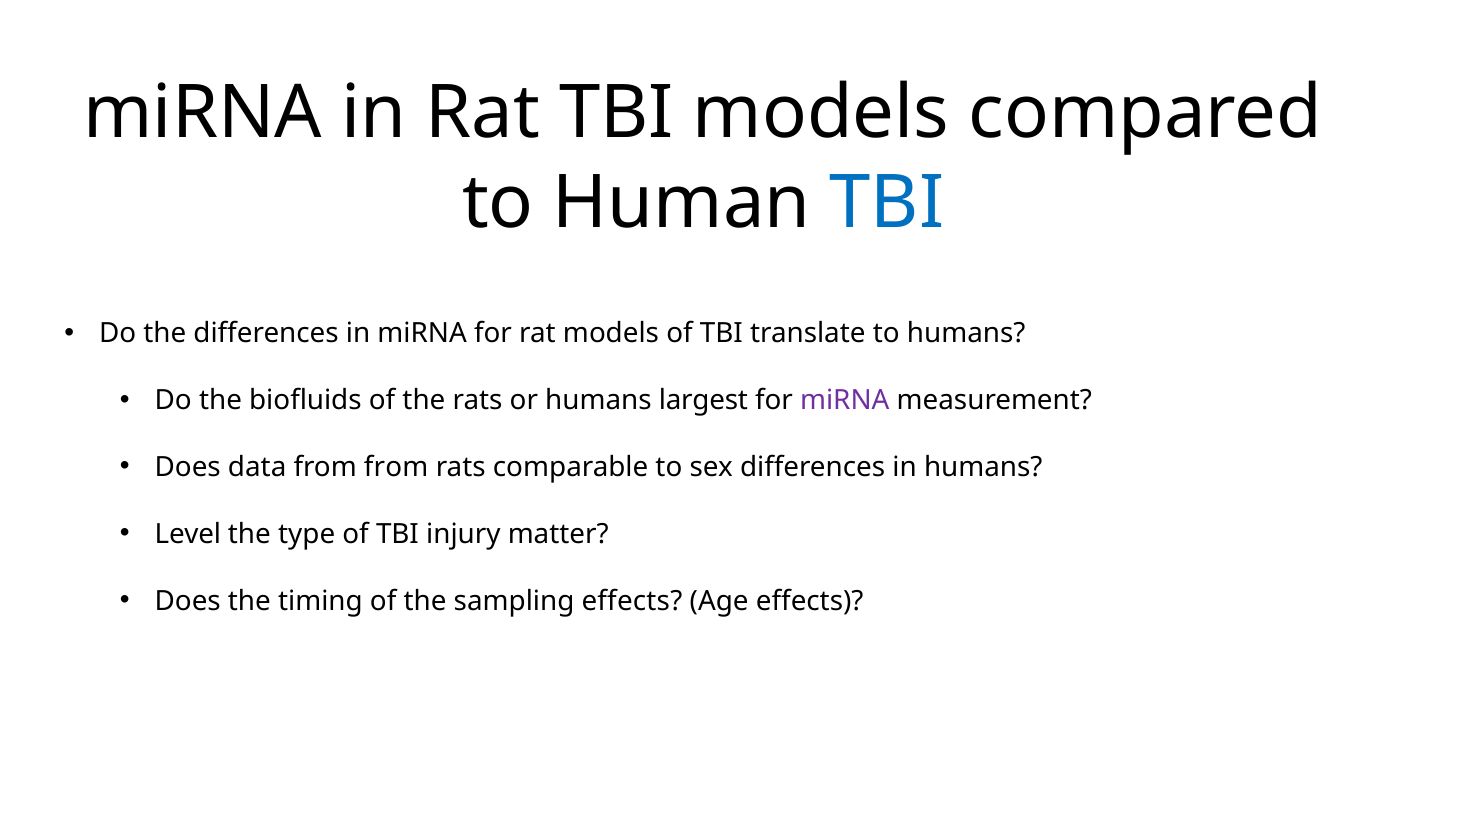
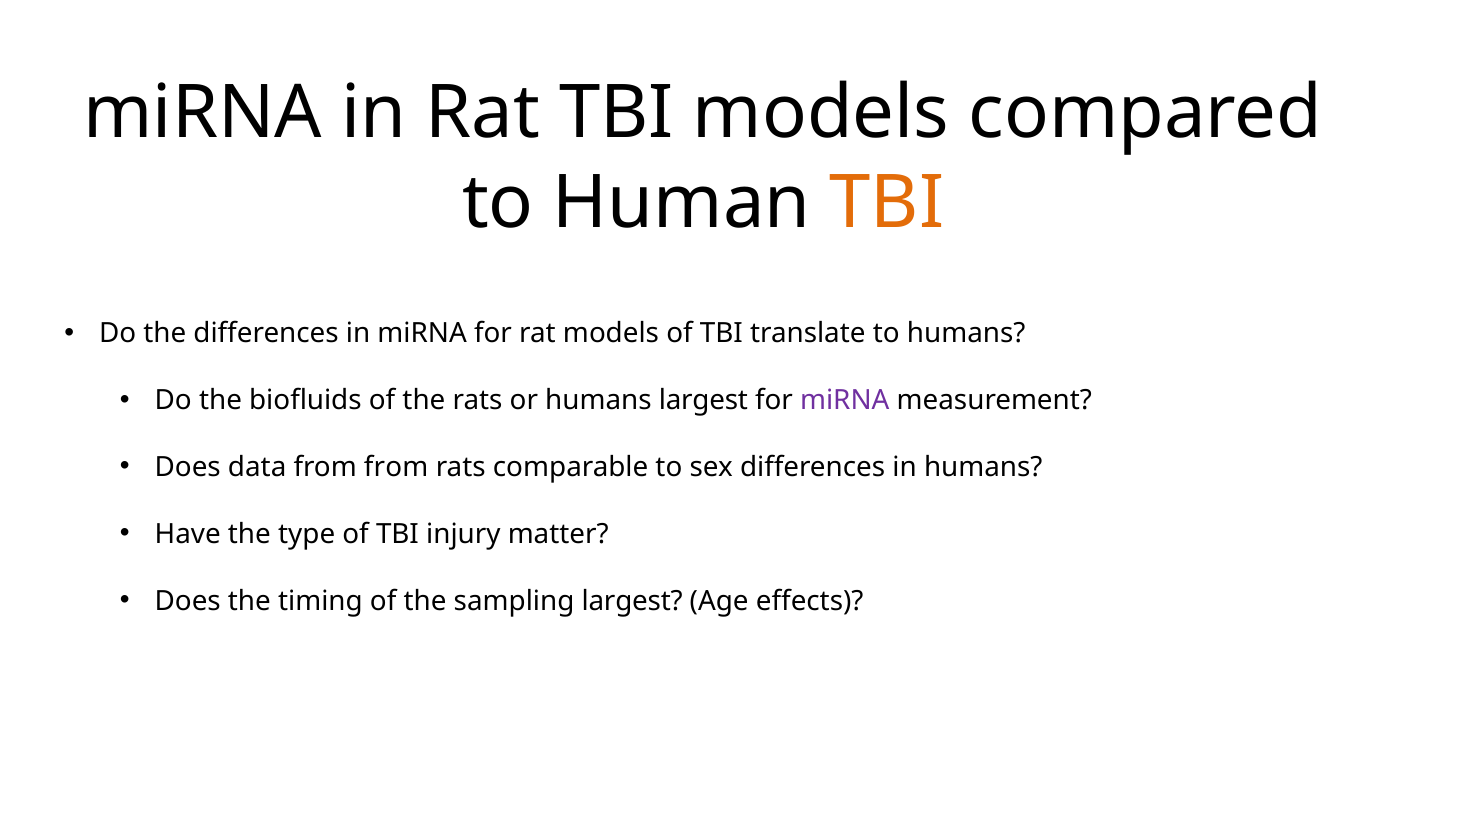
TBI at (887, 202) colour: blue -> orange
Level: Level -> Have
sampling effects: effects -> largest
